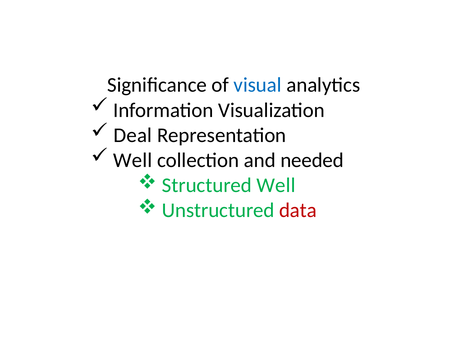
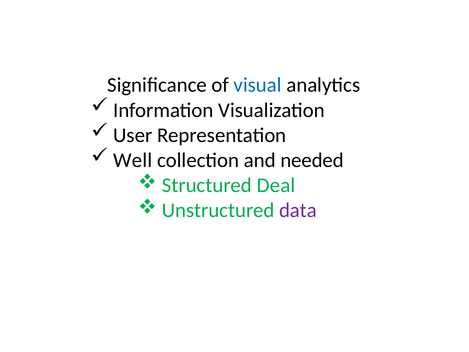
Deal: Deal -> User
Structured Well: Well -> Deal
data colour: red -> purple
